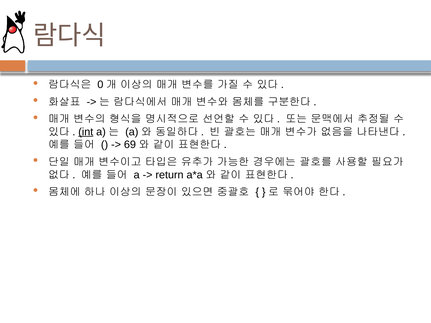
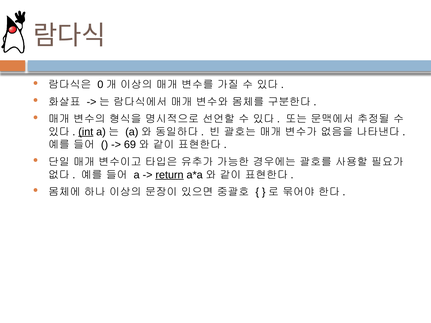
return underline: none -> present
